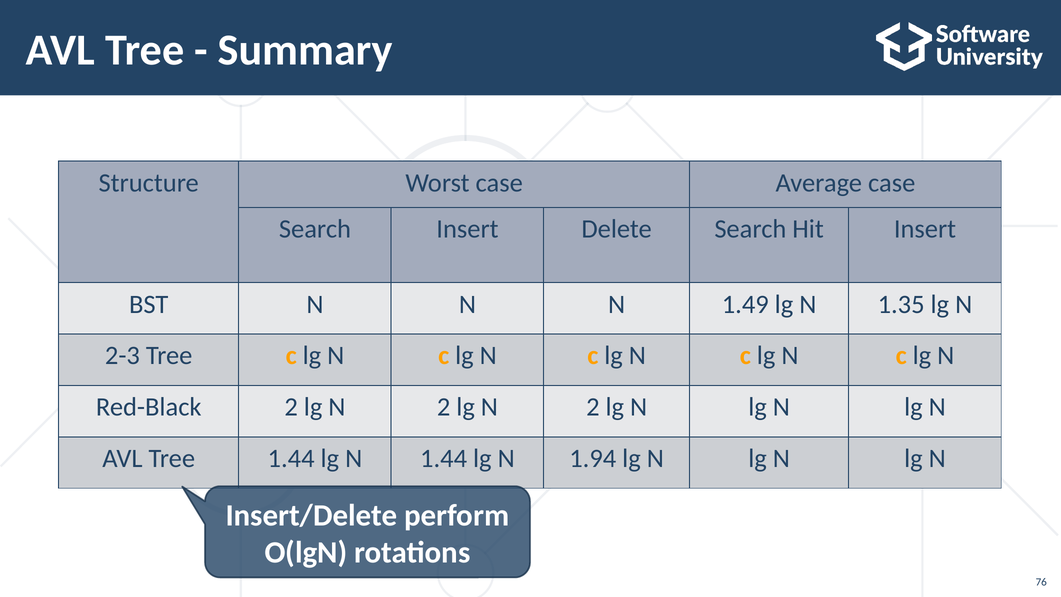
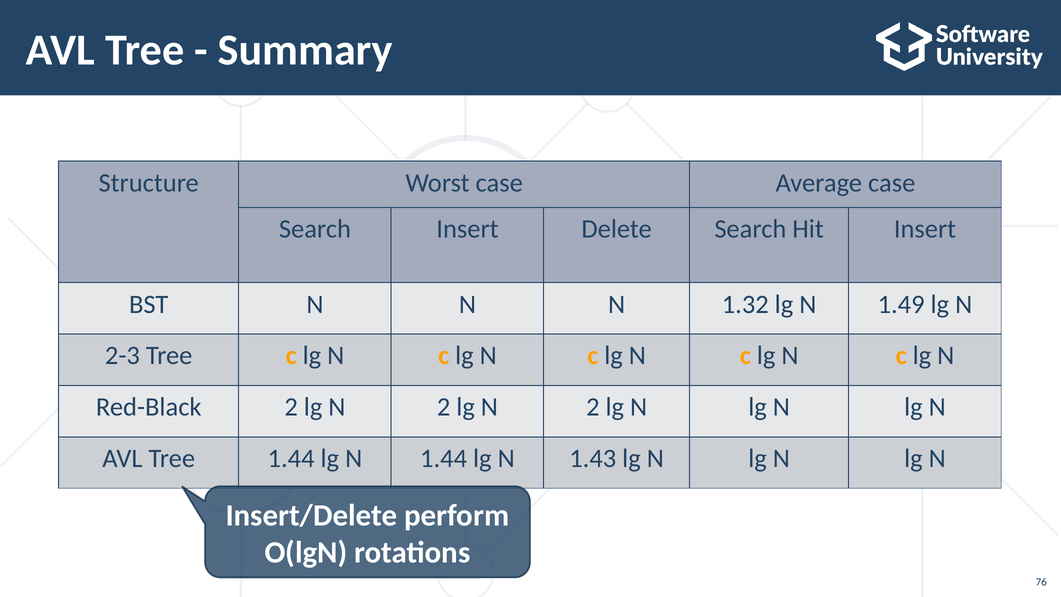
1.49: 1.49 -> 1.32
1.35: 1.35 -> 1.49
1.94: 1.94 -> 1.43
